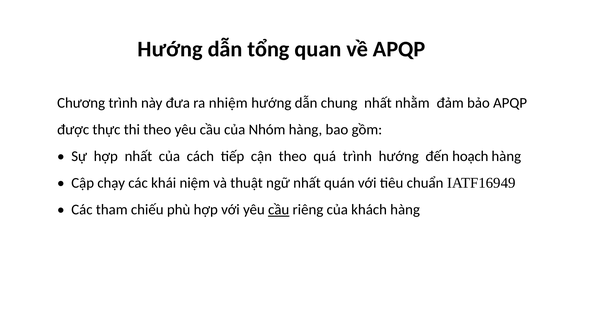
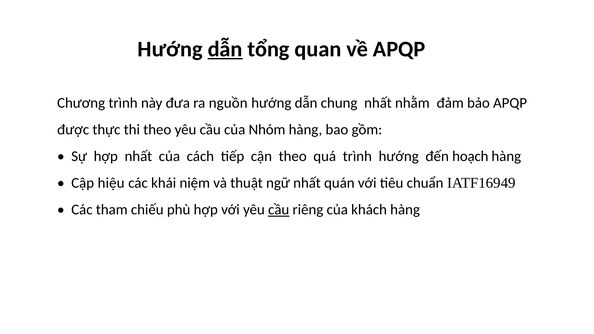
dẫn at (225, 49) underline: none -> present
nhiệm: nhiệm -> nguồn
chạy: chạy -> hiệu
